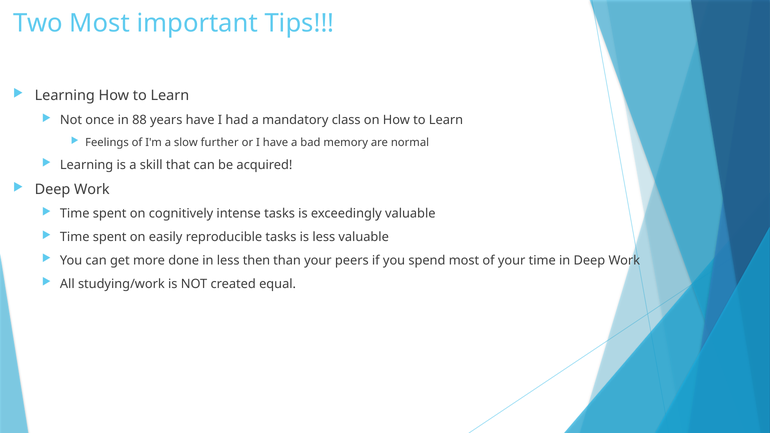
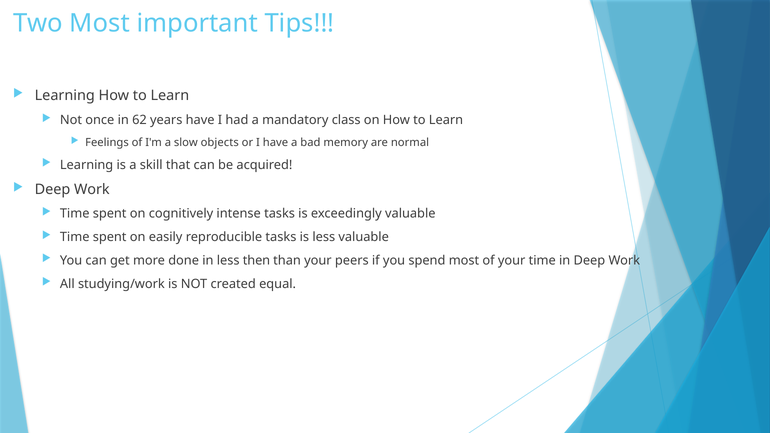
88: 88 -> 62
further: further -> objects
